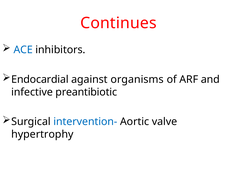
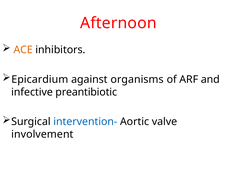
Continues: Continues -> Afternoon
ACE colour: blue -> orange
Endocardial: Endocardial -> Epicardium
hypertrophy: hypertrophy -> involvement
